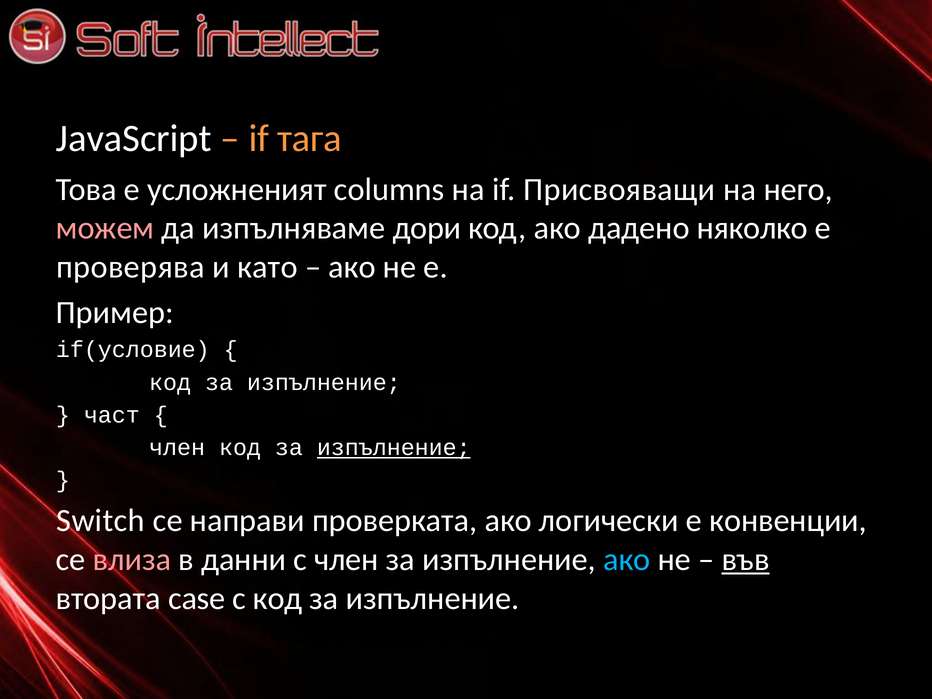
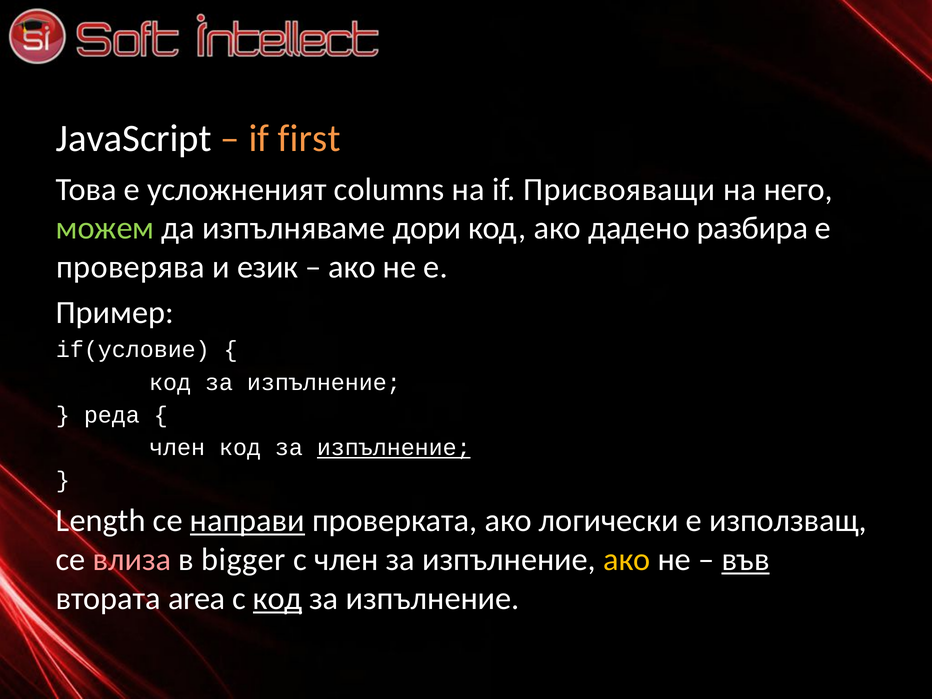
тага: тага -> first
можем colour: pink -> light green
няколко: няколко -> разбира
като: като -> език
част: част -> реда
Switch: Switch -> Length
направи underline: none -> present
конвенции: конвенции -> използващ
данни: данни -> bigger
ако at (627, 560) colour: light blue -> yellow
case: case -> area
код at (278, 598) underline: none -> present
